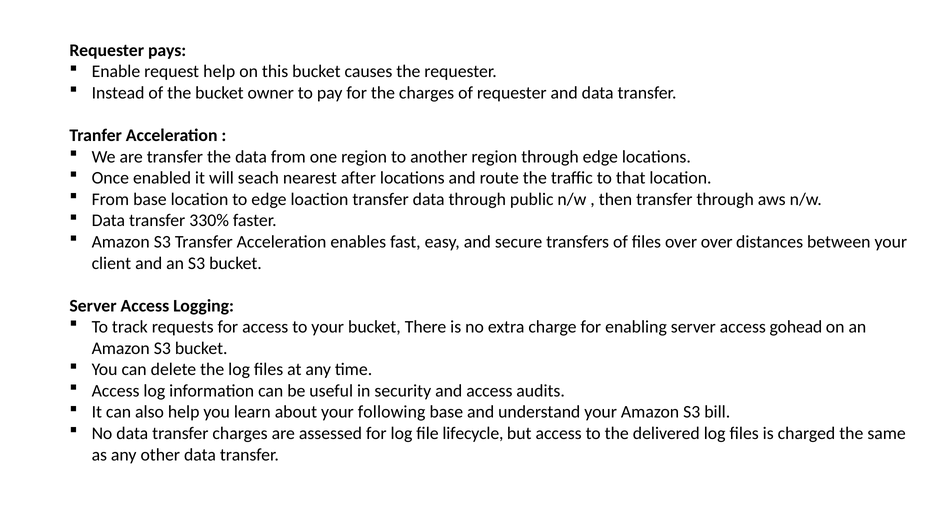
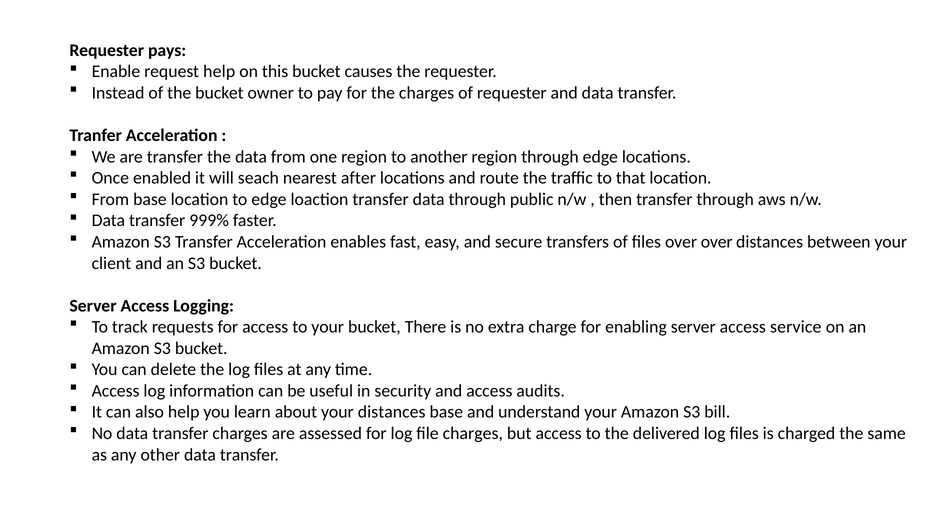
330%: 330% -> 999%
gohead: gohead -> service
your following: following -> distances
file lifecycle: lifecycle -> charges
